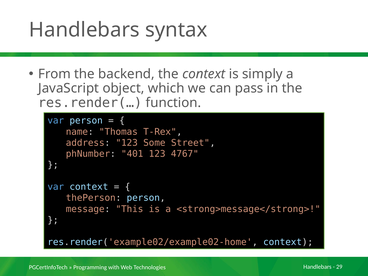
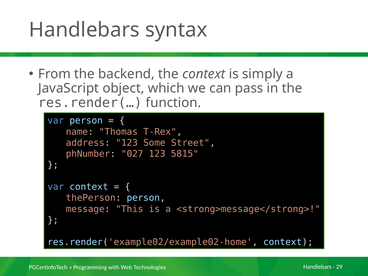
401: 401 -> 027
4767: 4767 -> 5815
